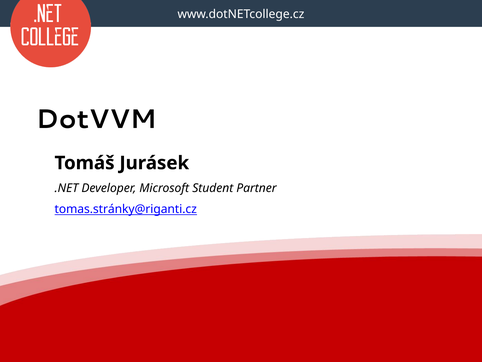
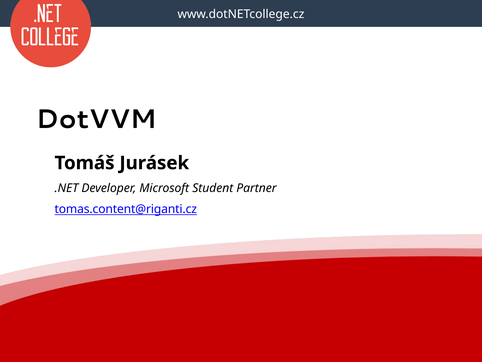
tomas.stránky@riganti.cz: tomas.stránky@riganti.cz -> tomas.content@riganti.cz
